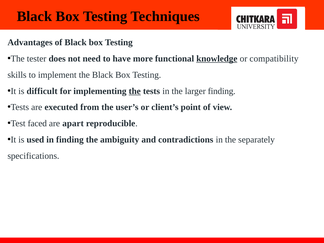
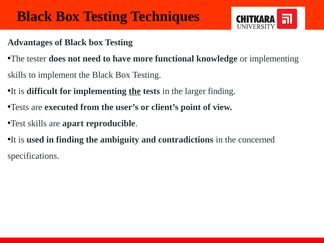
knowledge underline: present -> none
or compatibility: compatibility -> implementing
Test faced: faced -> skills
separately: separately -> concerned
